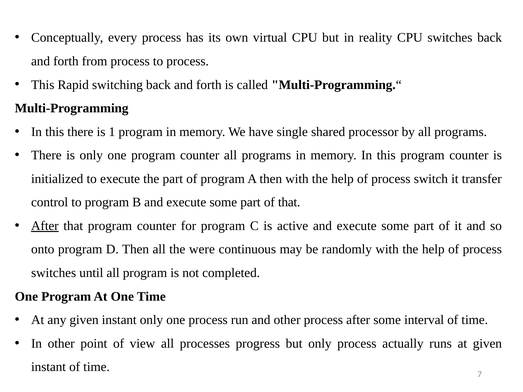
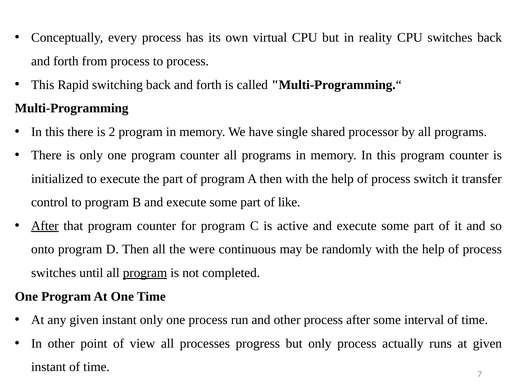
1: 1 -> 2
of that: that -> like
program at (145, 273) underline: none -> present
